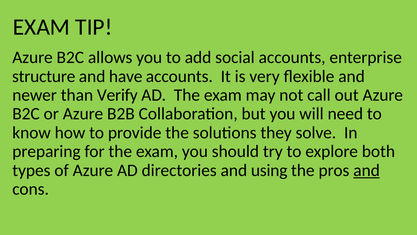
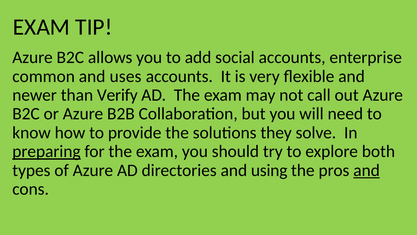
structure: structure -> common
have: have -> uses
preparing underline: none -> present
